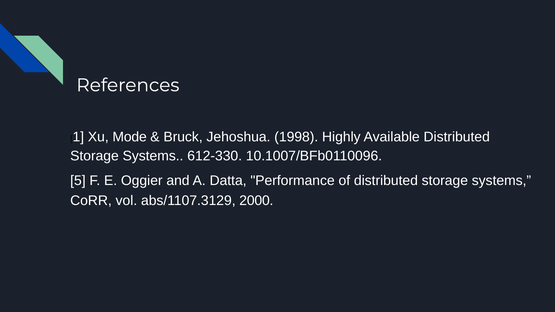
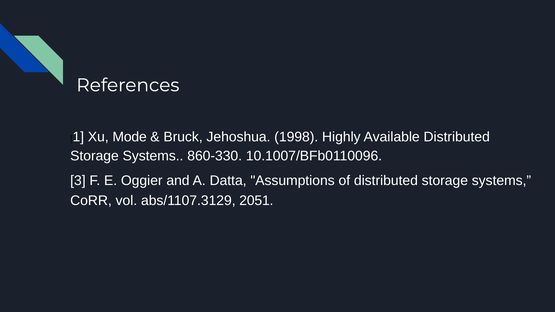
612-330: 612-330 -> 860-330
5: 5 -> 3
Performance: Performance -> Assumptions
2000: 2000 -> 2051
